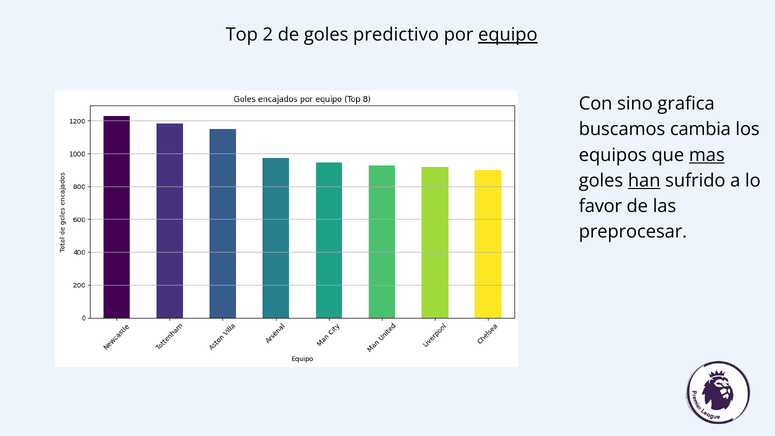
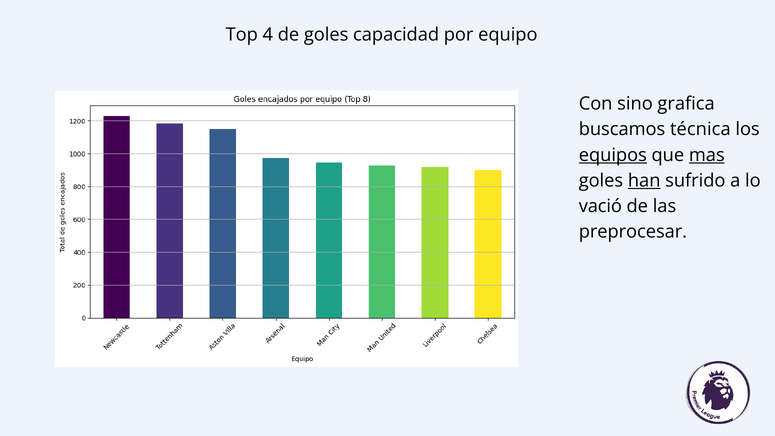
2: 2 -> 4
predictivo: predictivo -> capacidad
equipo underline: present -> none
cambia: cambia -> técnica
equipos underline: none -> present
favor: favor -> vació
